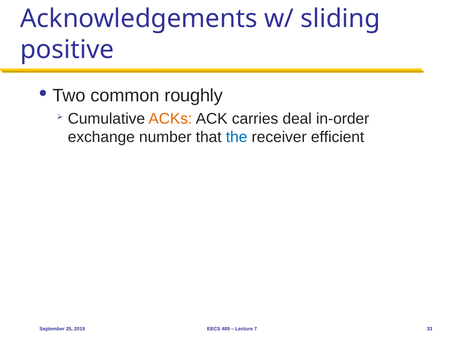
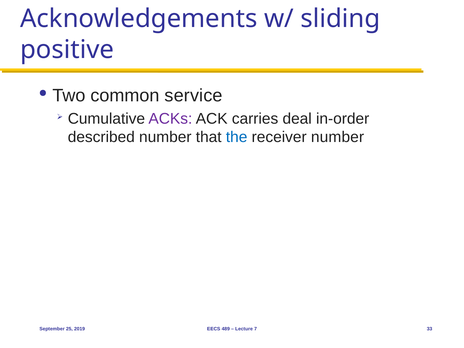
roughly: roughly -> service
ACKs colour: orange -> purple
exchange: exchange -> described
receiver efficient: efficient -> number
